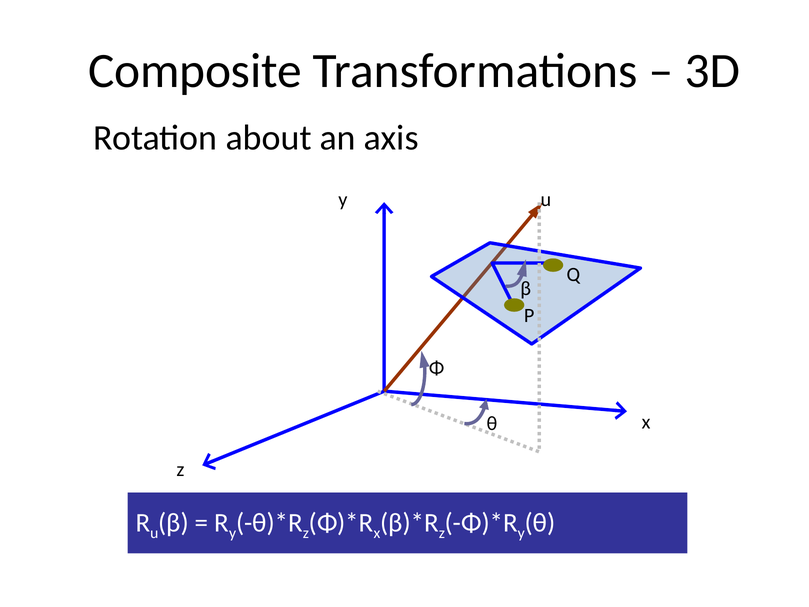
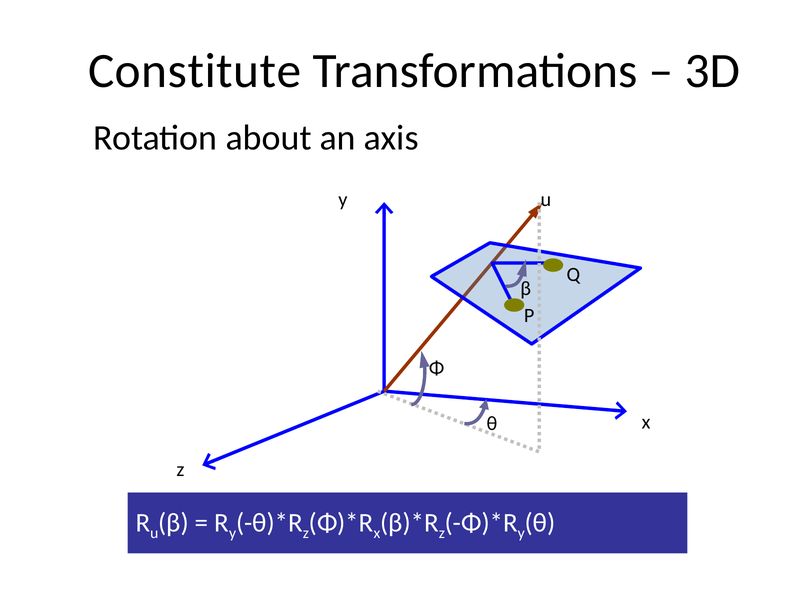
Composite: Composite -> Constitute
